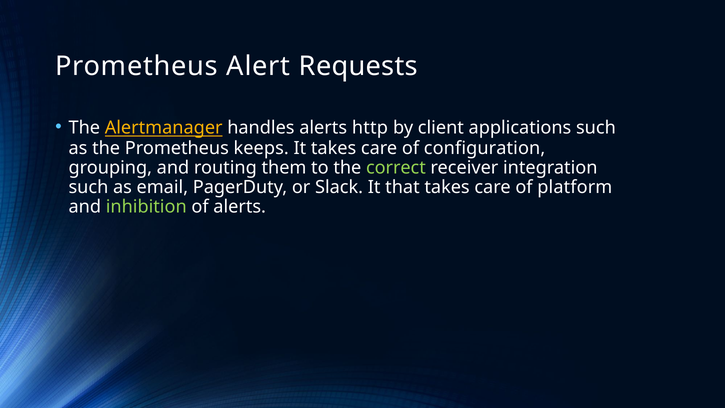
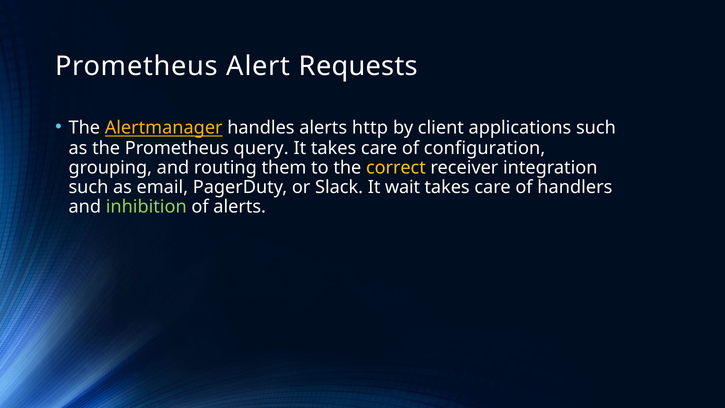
keeps: keeps -> query
correct colour: light green -> yellow
that: that -> wait
platform: platform -> handlers
